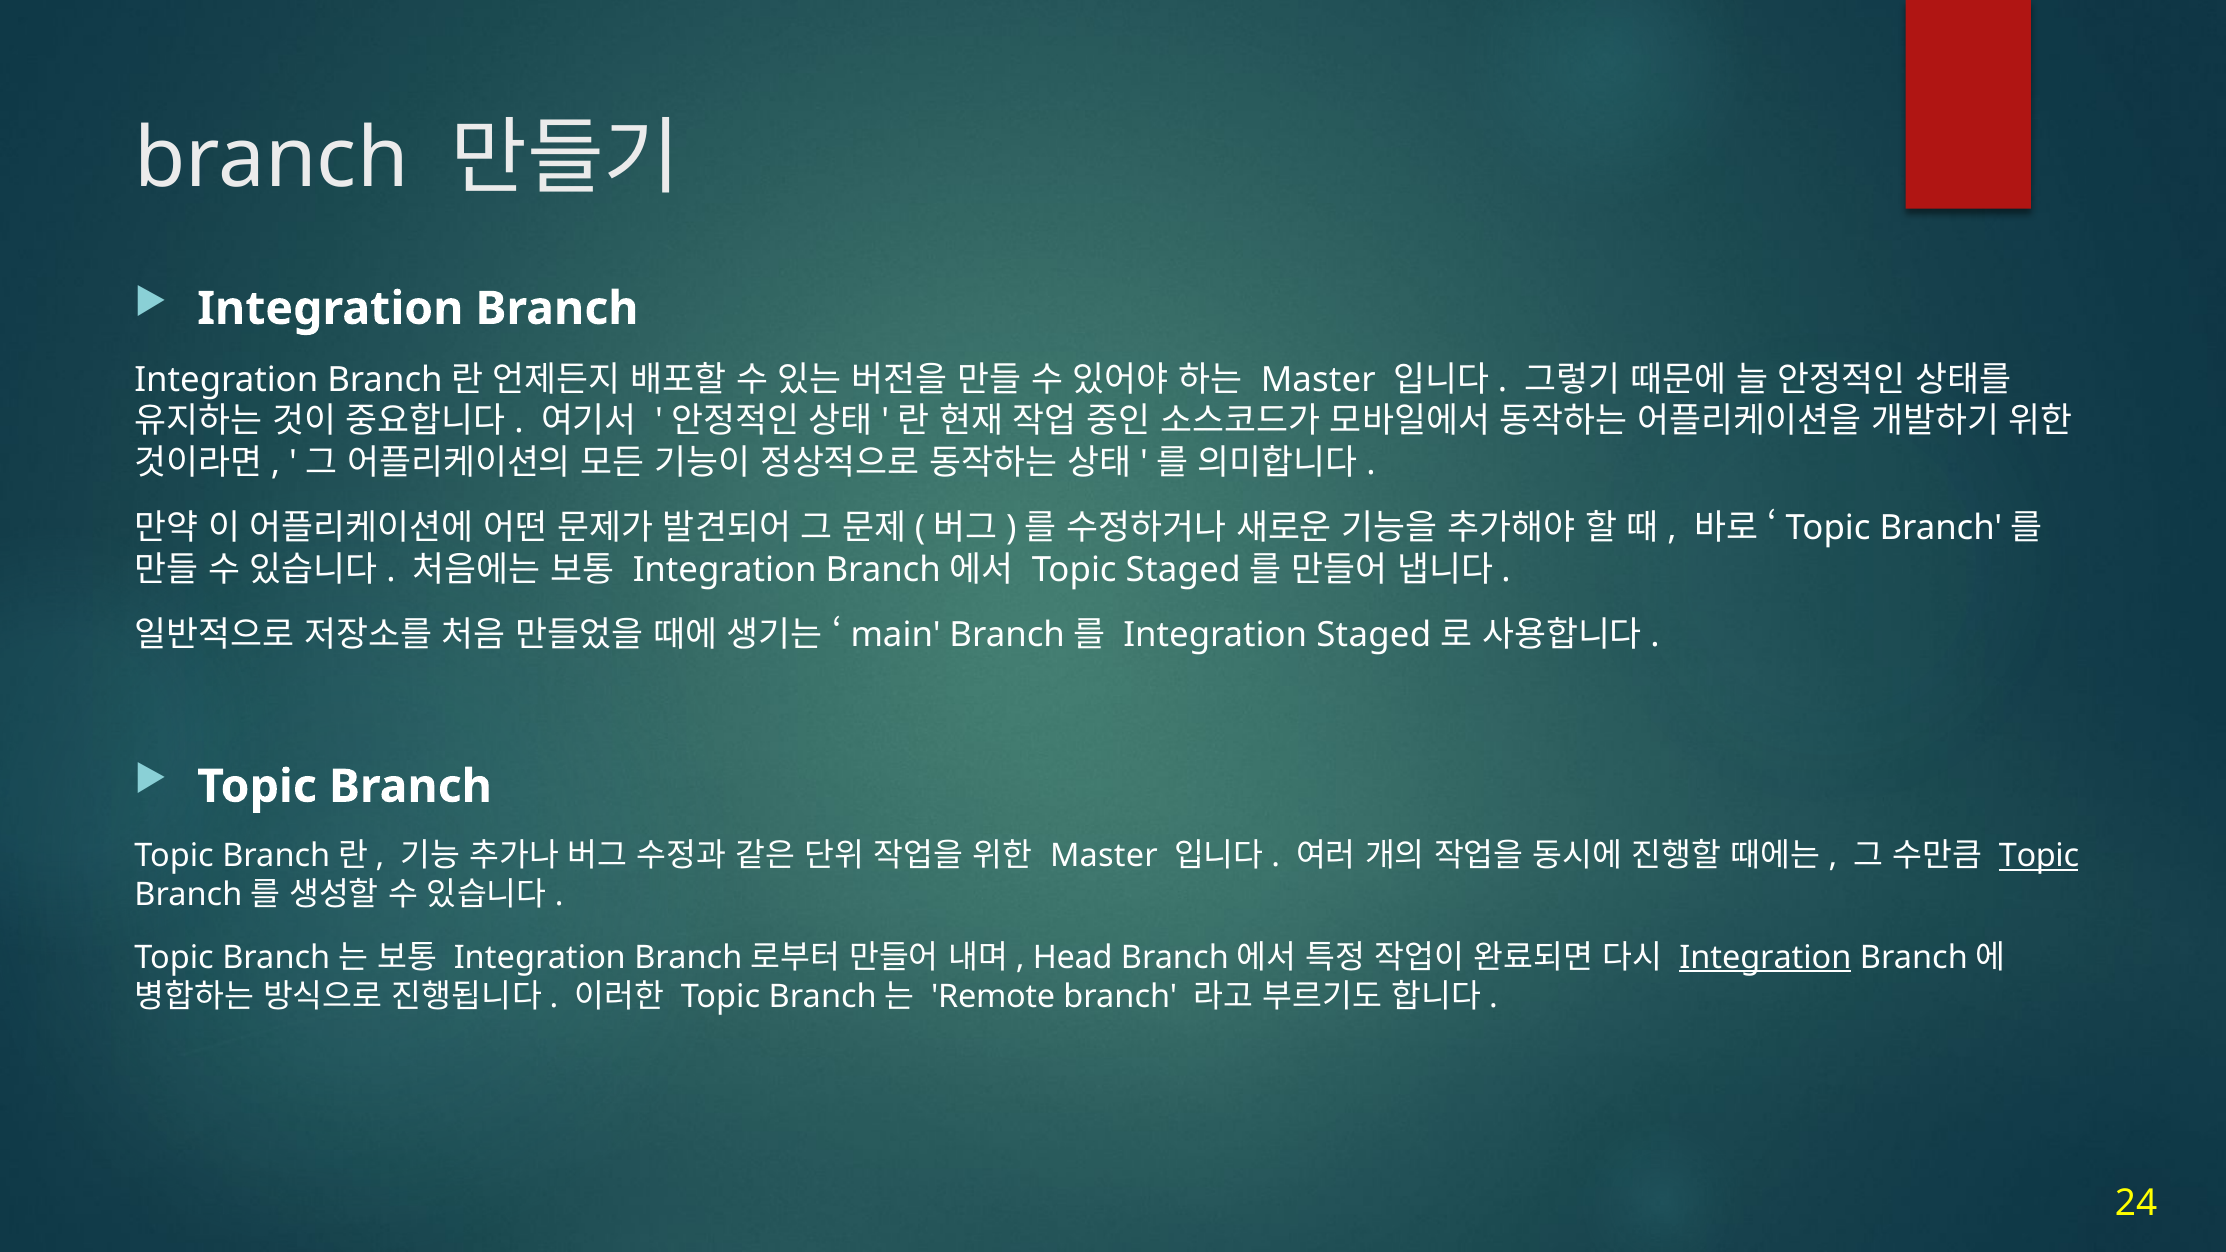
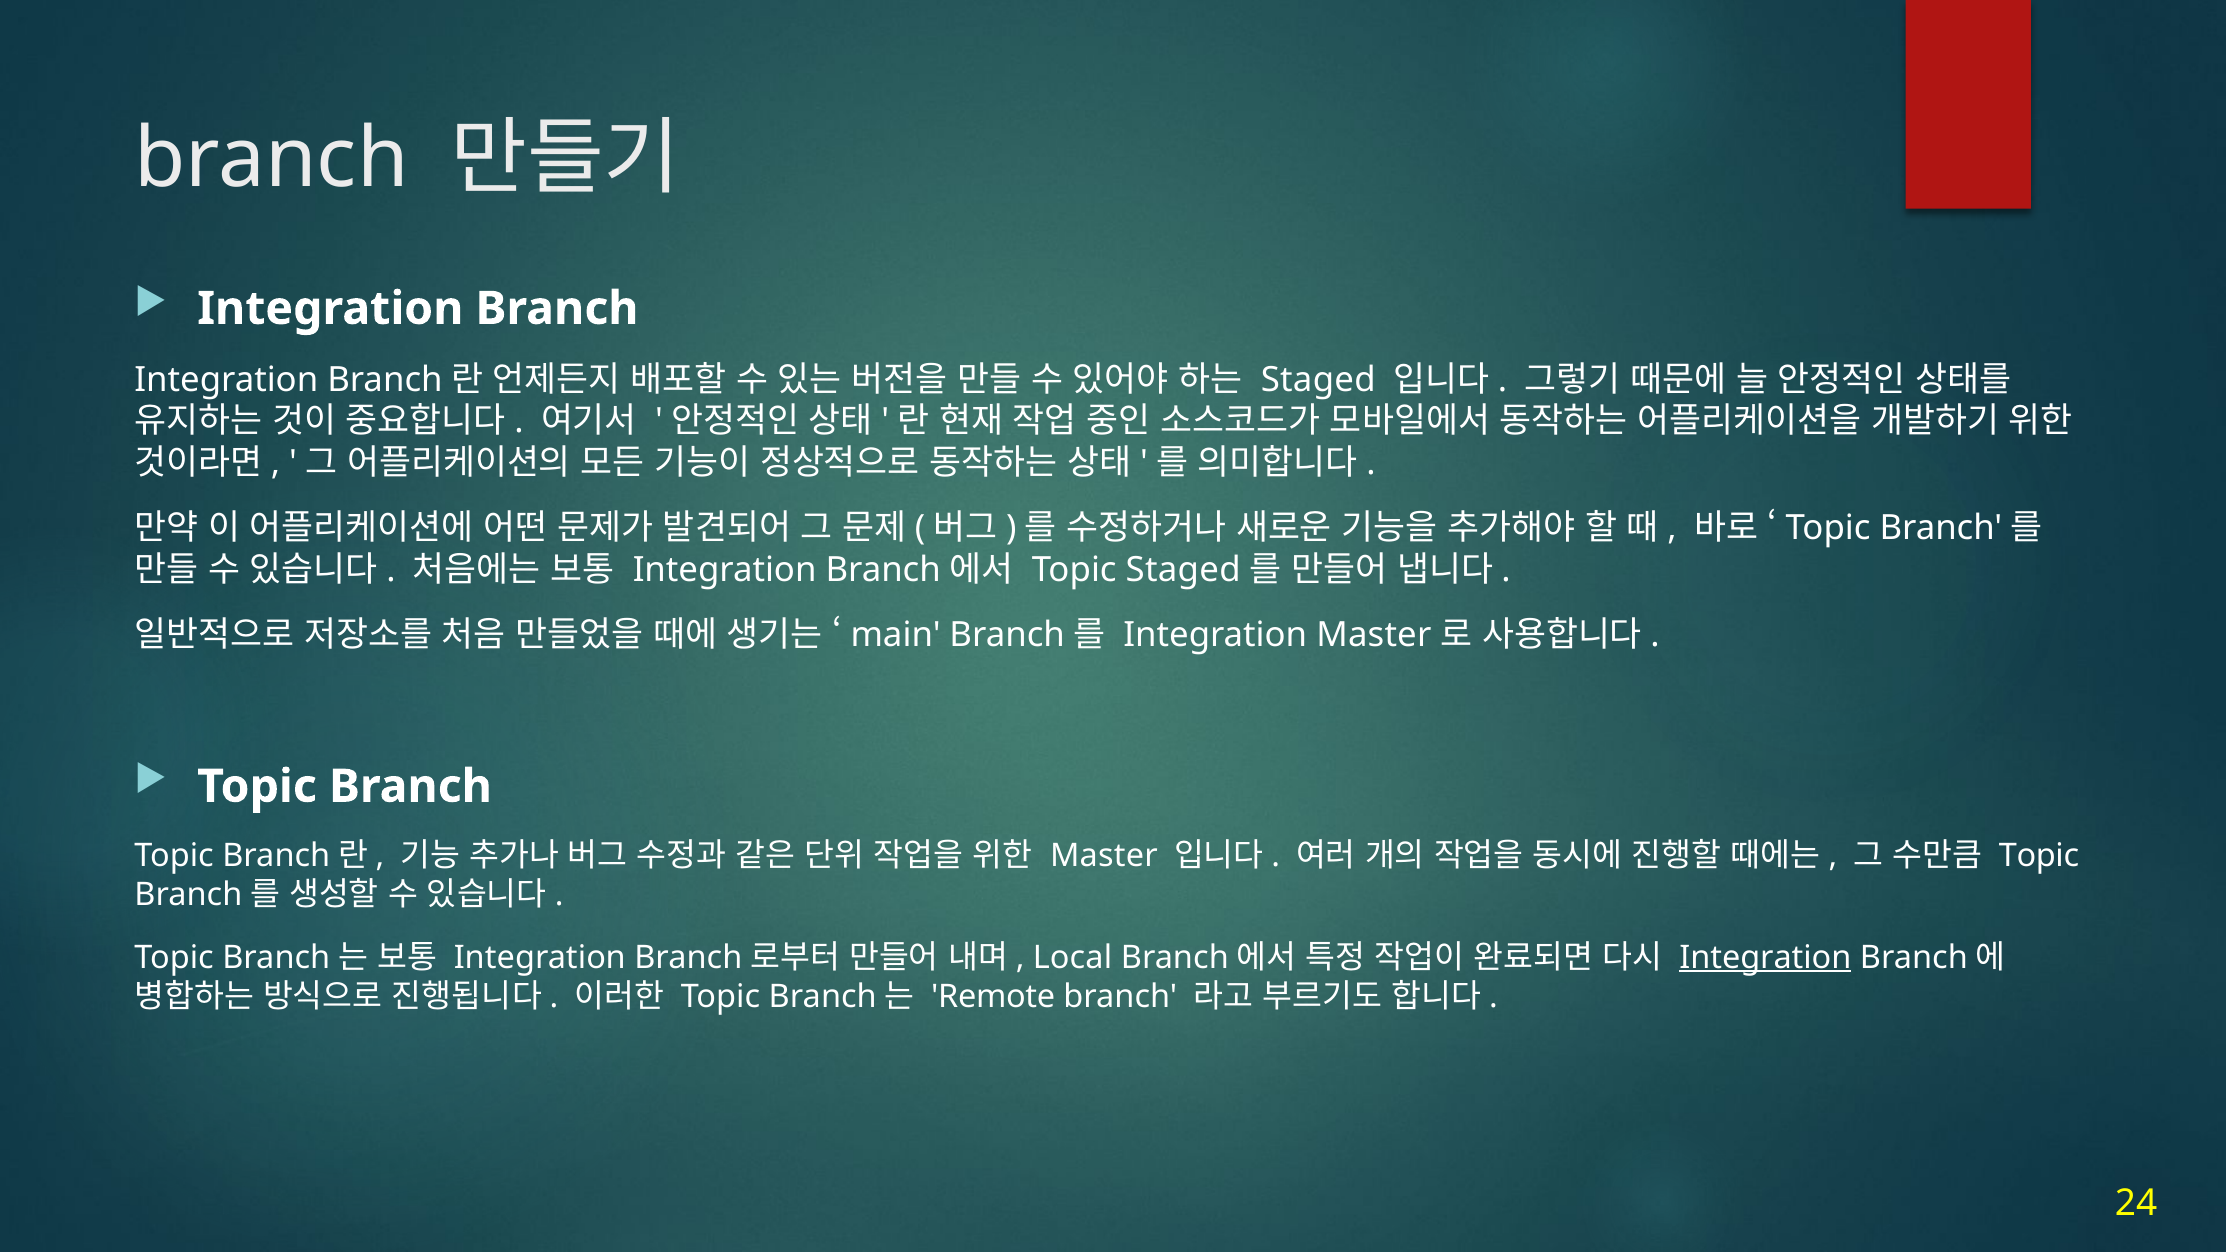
Master at (1318, 380): Master -> Staged
Integration Staged: Staged -> Master
Topic at (2039, 856) underline: present -> none
Head: Head -> Local
